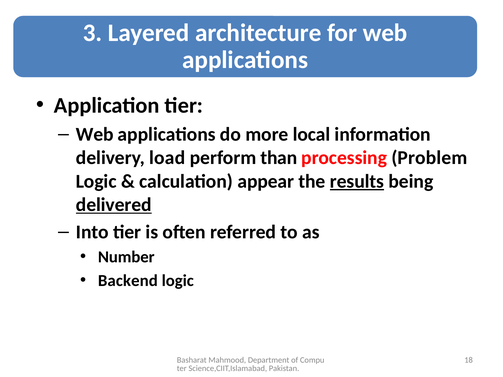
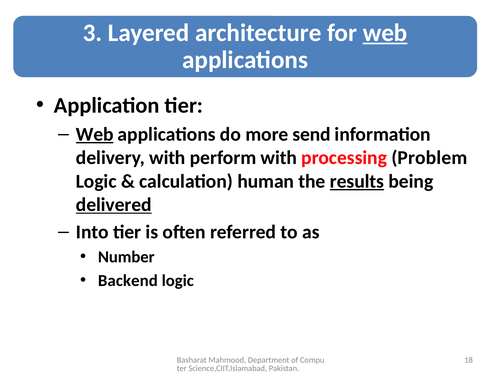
web at (385, 33) underline: none -> present
Web at (95, 134) underline: none -> present
local: local -> send
delivery load: load -> with
perform than: than -> with
appear: appear -> human
